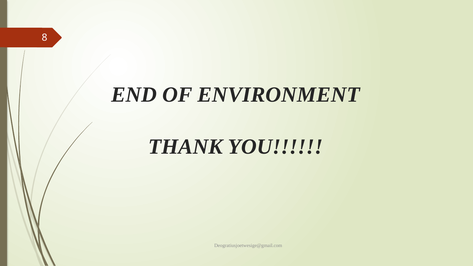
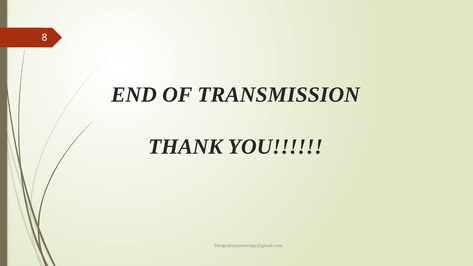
ENVIRONMENT: ENVIRONMENT -> TRANSMISSION
